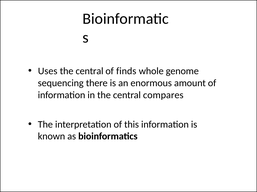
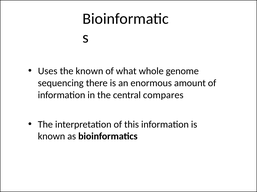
central at (90, 71): central -> known
finds: finds -> what
